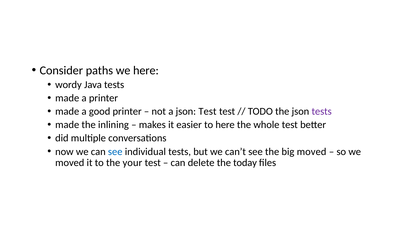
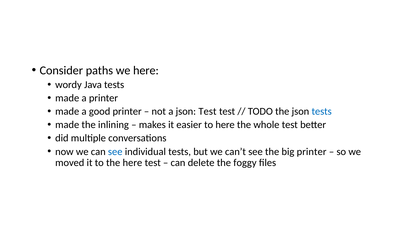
tests at (322, 112) colour: purple -> blue
big moved: moved -> printer
the your: your -> here
today: today -> foggy
